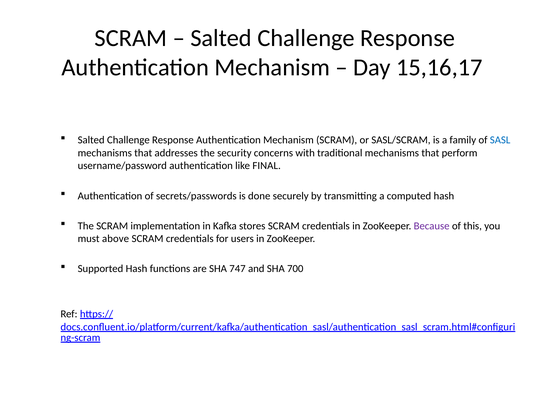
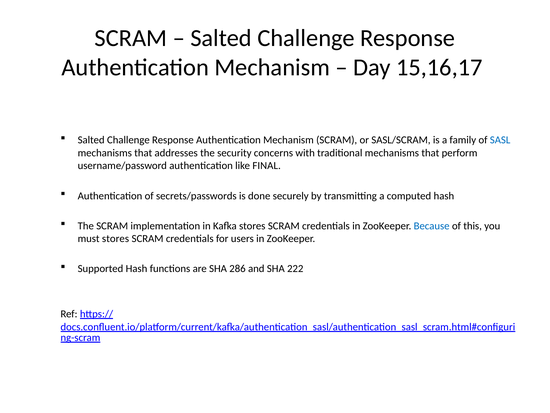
Because colour: purple -> blue
must above: above -> stores
747: 747 -> 286
700: 700 -> 222
